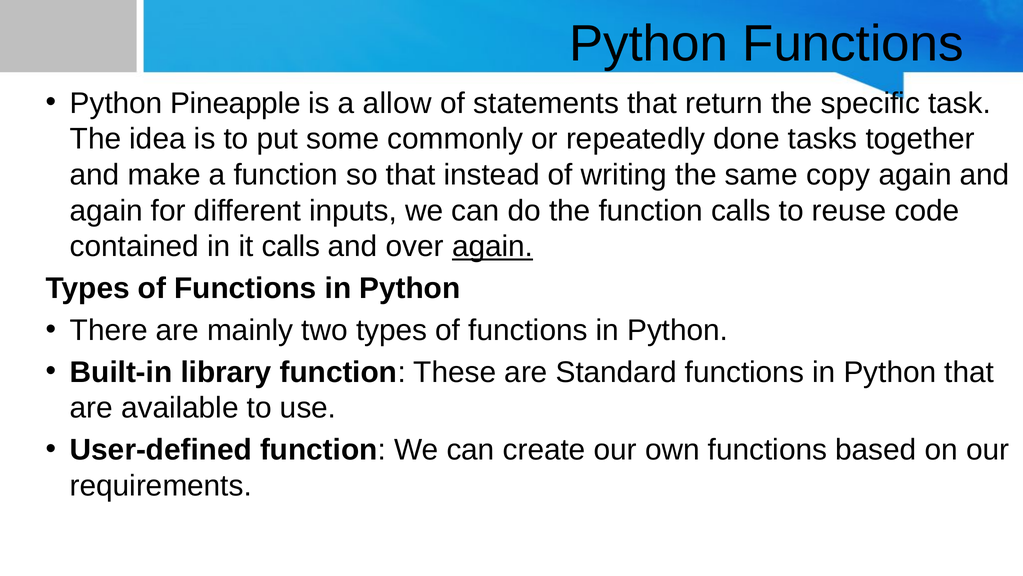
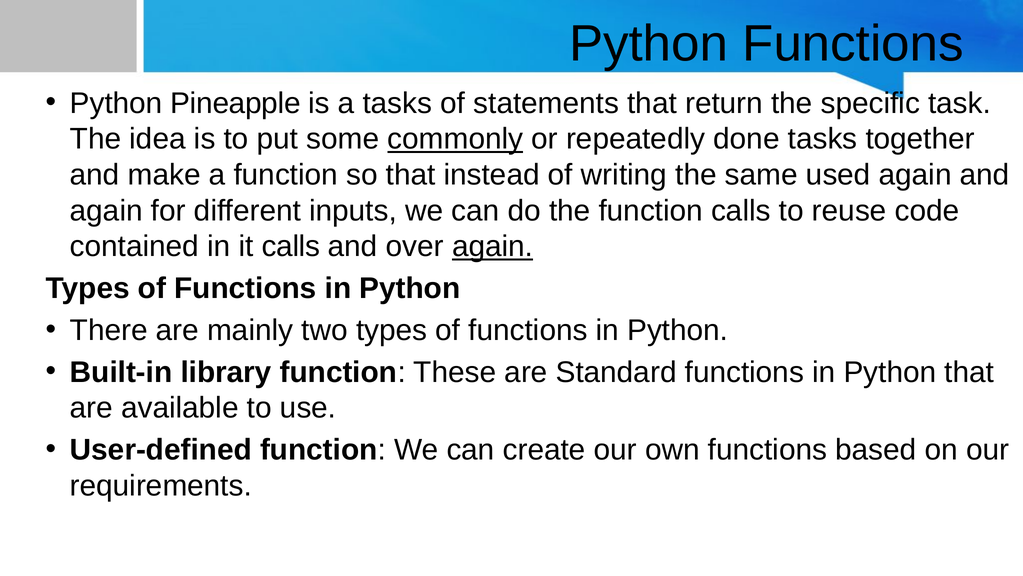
a allow: allow -> tasks
commonly underline: none -> present
copy: copy -> used
